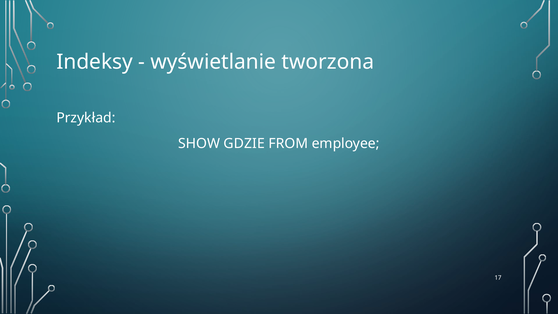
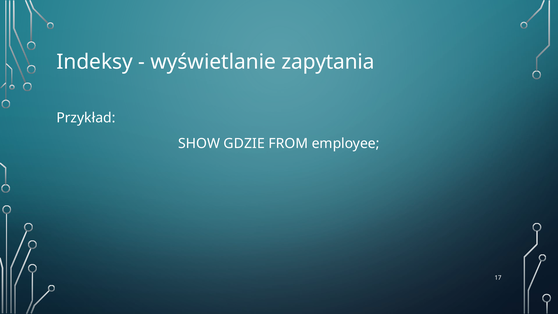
tworzona: tworzona -> zapytania
